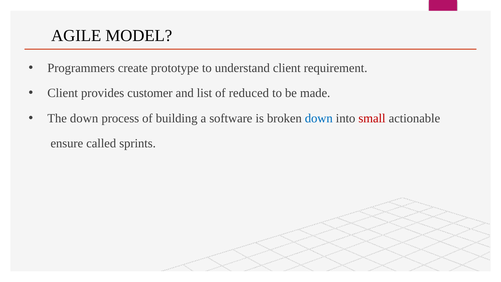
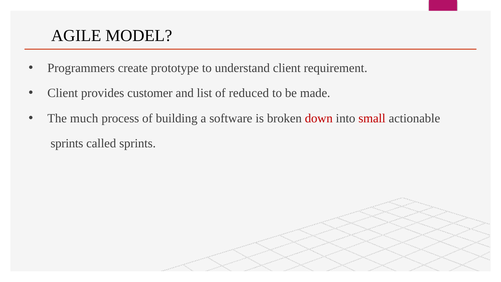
The down: down -> much
down at (319, 118) colour: blue -> red
ensure at (67, 143): ensure -> sprints
